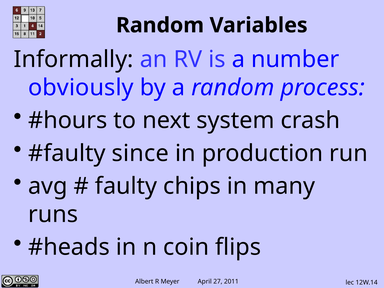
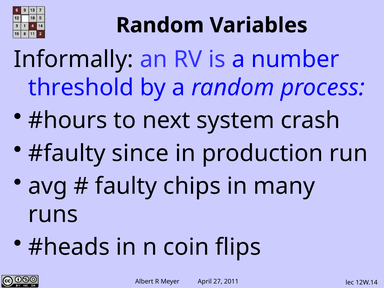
obviously: obviously -> threshold
